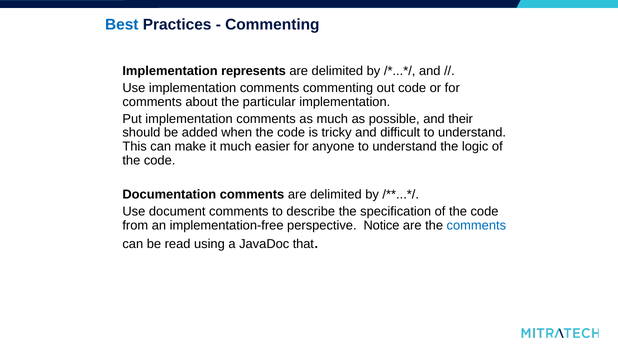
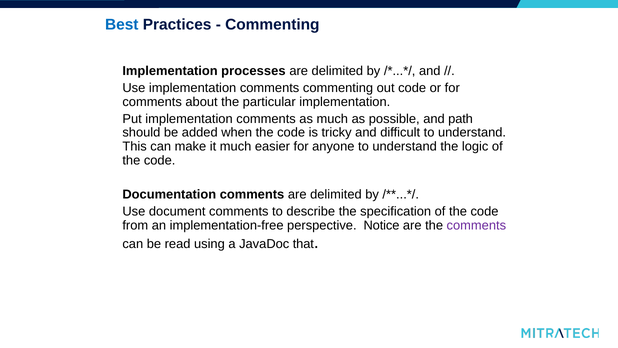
represents: represents -> processes
their: their -> path
comments at (476, 225) colour: blue -> purple
